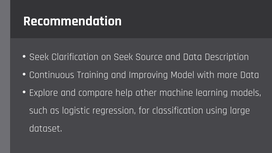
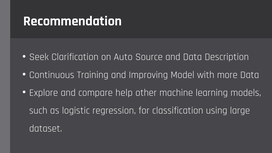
on Seek: Seek -> Auto
